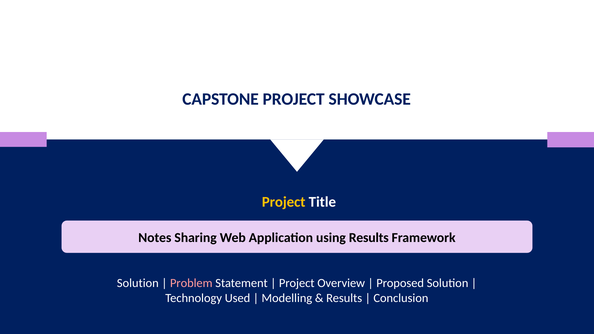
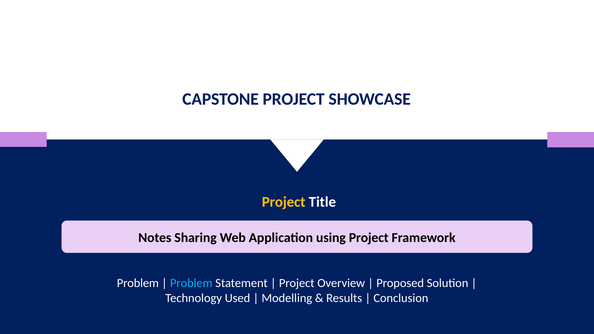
using Results: Results -> Project
Solution at (138, 283): Solution -> Problem
Problem at (191, 283) colour: pink -> light blue
